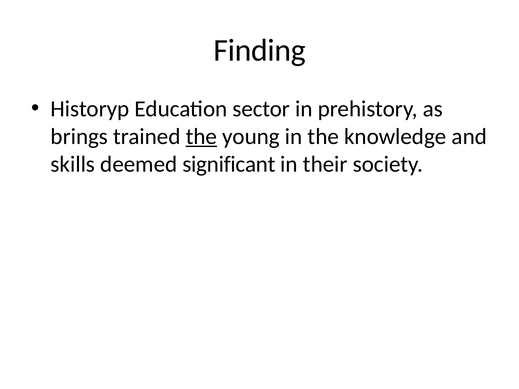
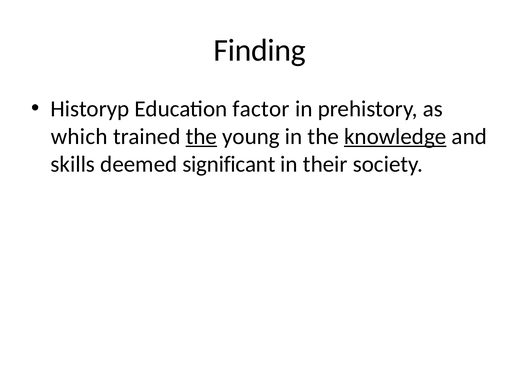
sector: sector -> factor
brings: brings -> which
knowledge underline: none -> present
